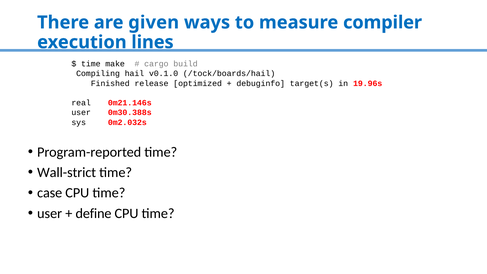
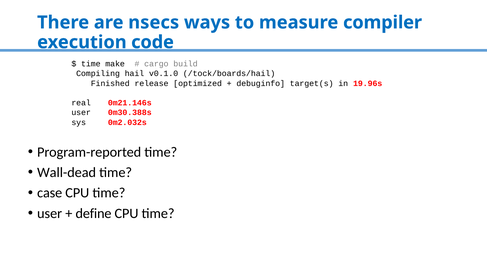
given: given -> nsecs
lines: lines -> code
Wall-strict: Wall-strict -> Wall-dead
